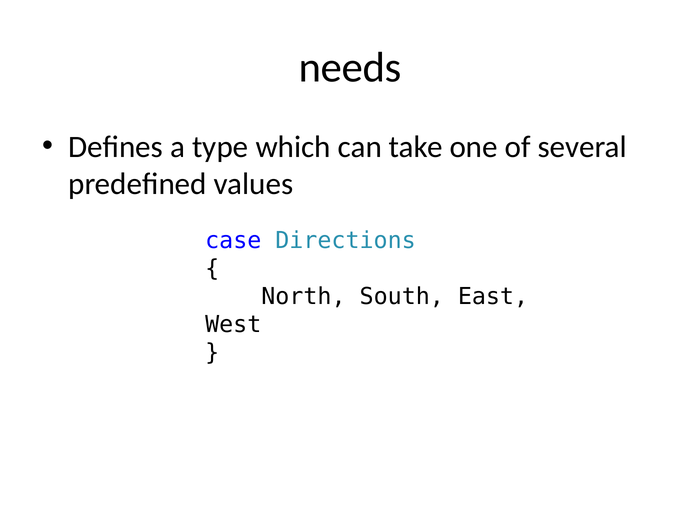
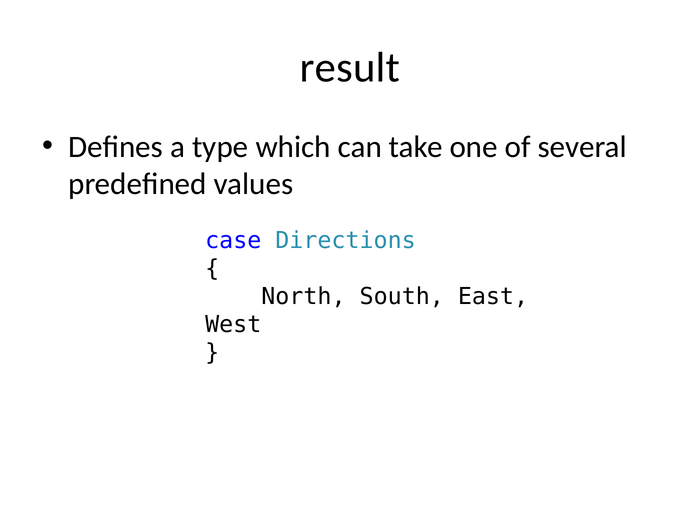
needs: needs -> result
